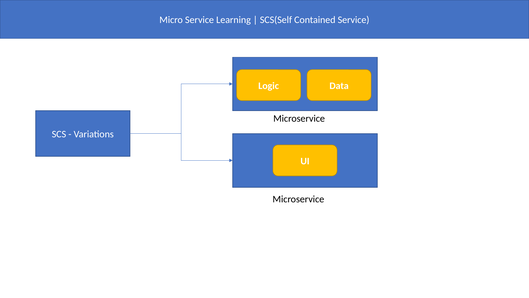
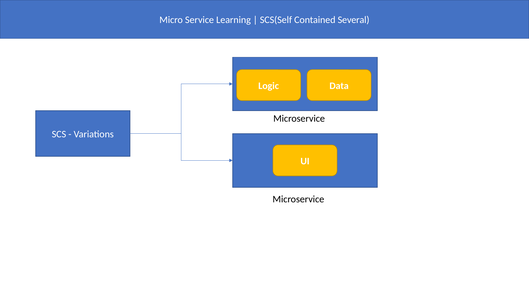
Contained Service: Service -> Several
